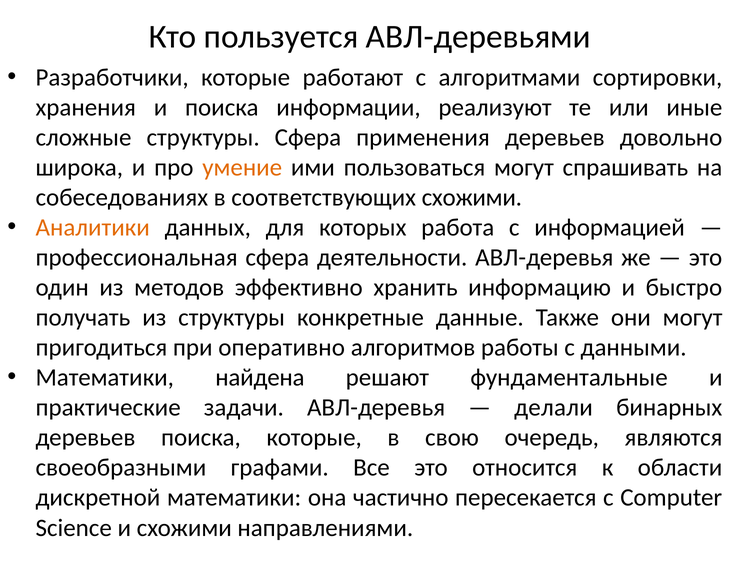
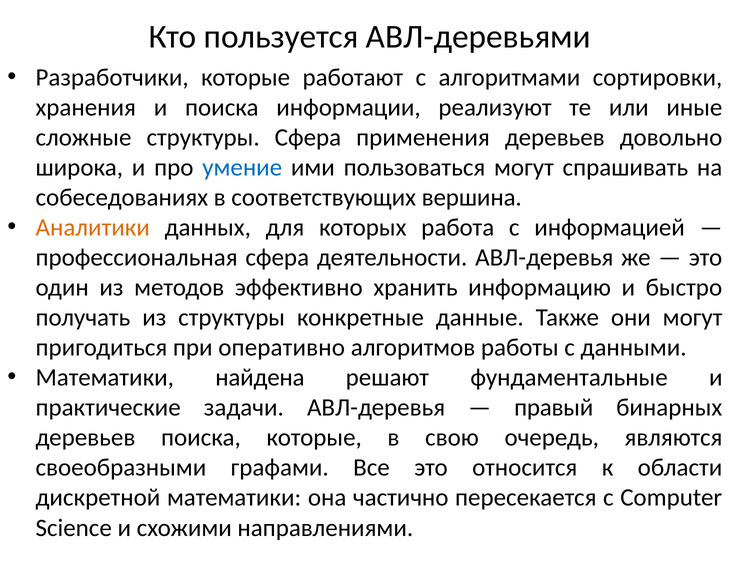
умение colour: orange -> blue
соответствующих схожими: схожими -> вершина
делали: делали -> правый
